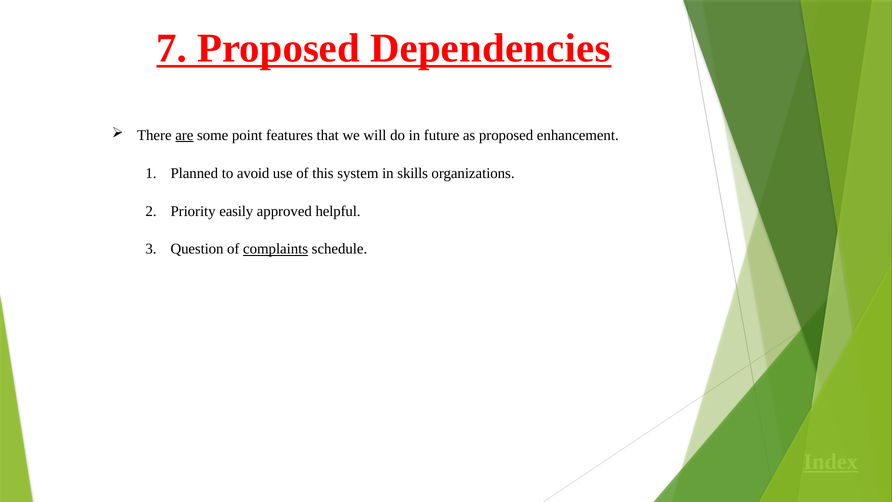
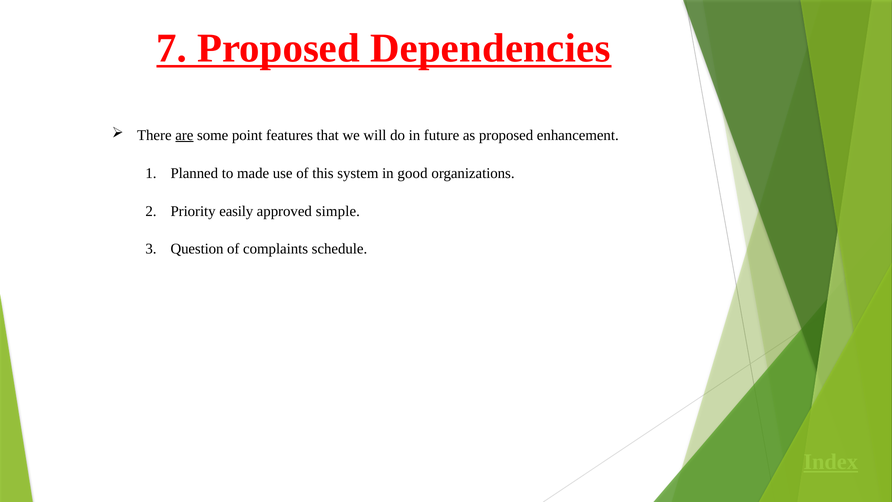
avoid: avoid -> made
skills: skills -> good
helpful: helpful -> simple
complaints underline: present -> none
